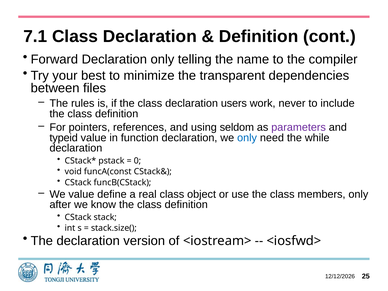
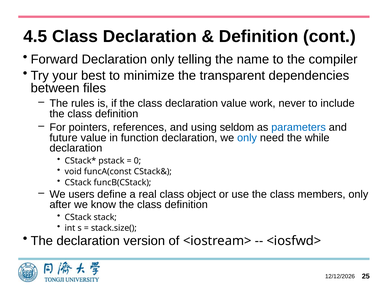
7.1: 7.1 -> 4.5
declaration users: users -> value
parameters colour: purple -> blue
typeid: typeid -> future
We value: value -> users
